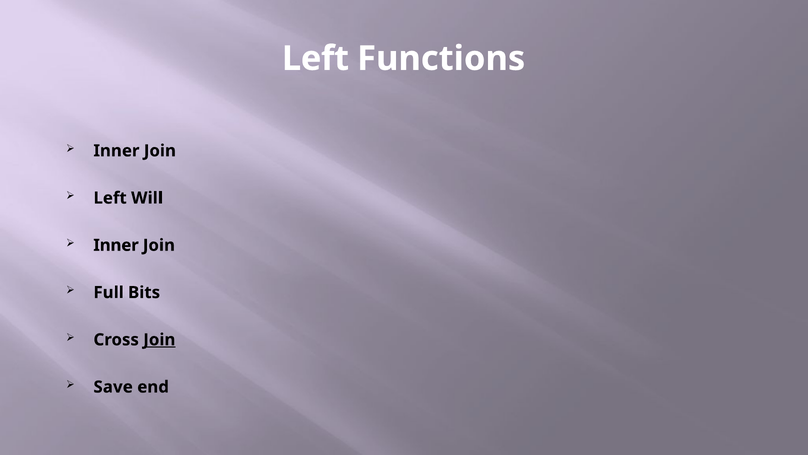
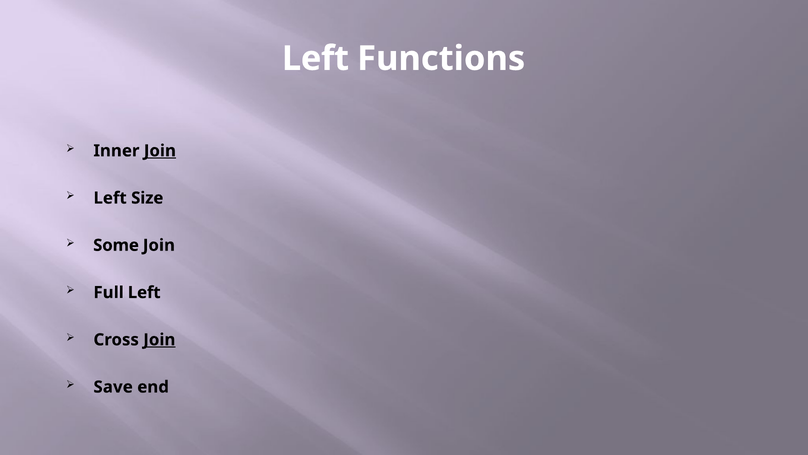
Join at (160, 151) underline: none -> present
Will: Will -> Size
Inner at (116, 245): Inner -> Some
Full Bits: Bits -> Left
